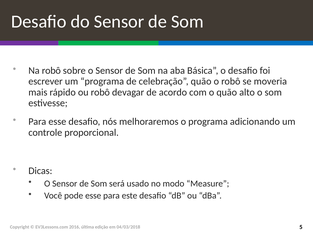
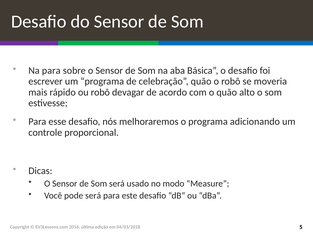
Na robô: robô -> para
pode esse: esse -> será
